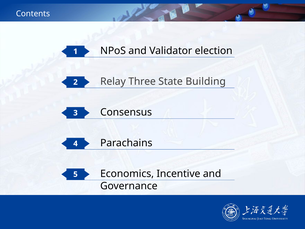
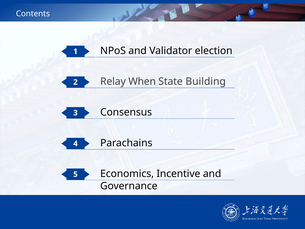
Three: Three -> When
